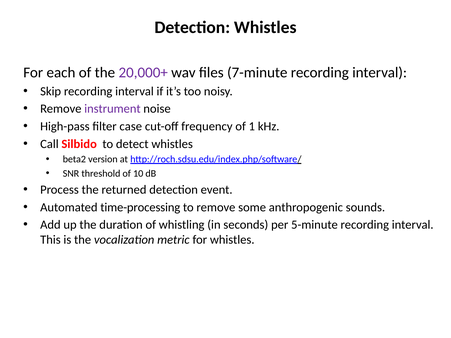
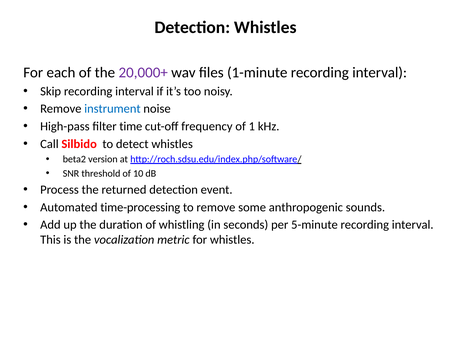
7-minute: 7-minute -> 1-minute
instrument colour: purple -> blue
case: case -> time
